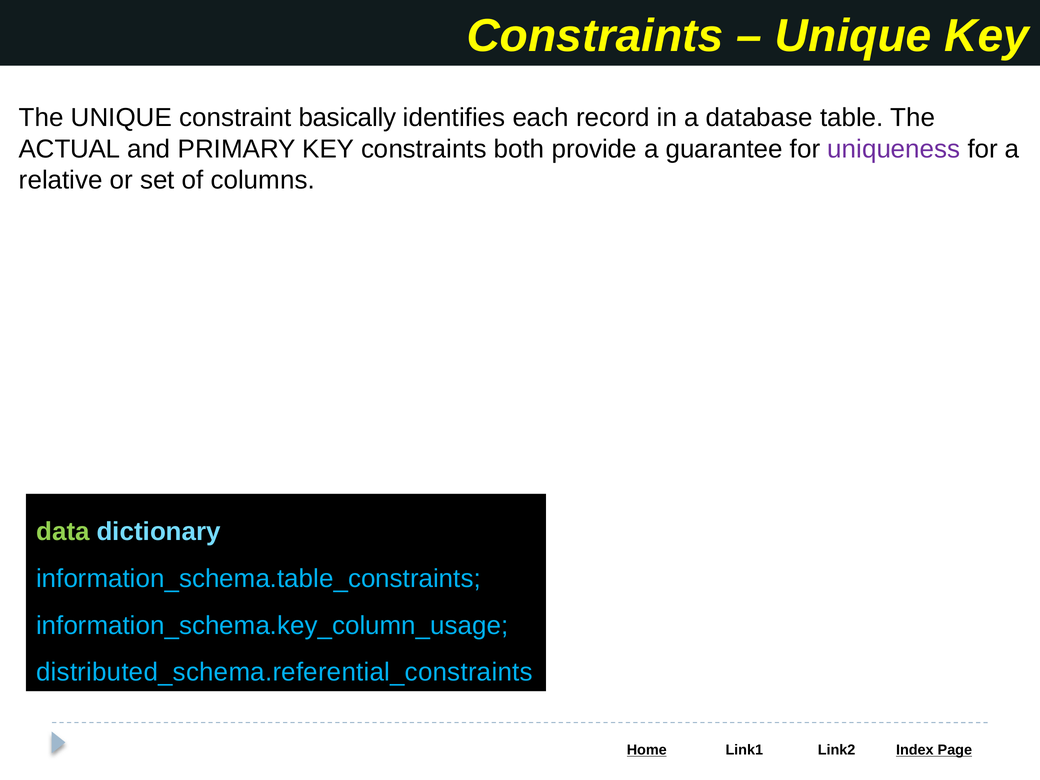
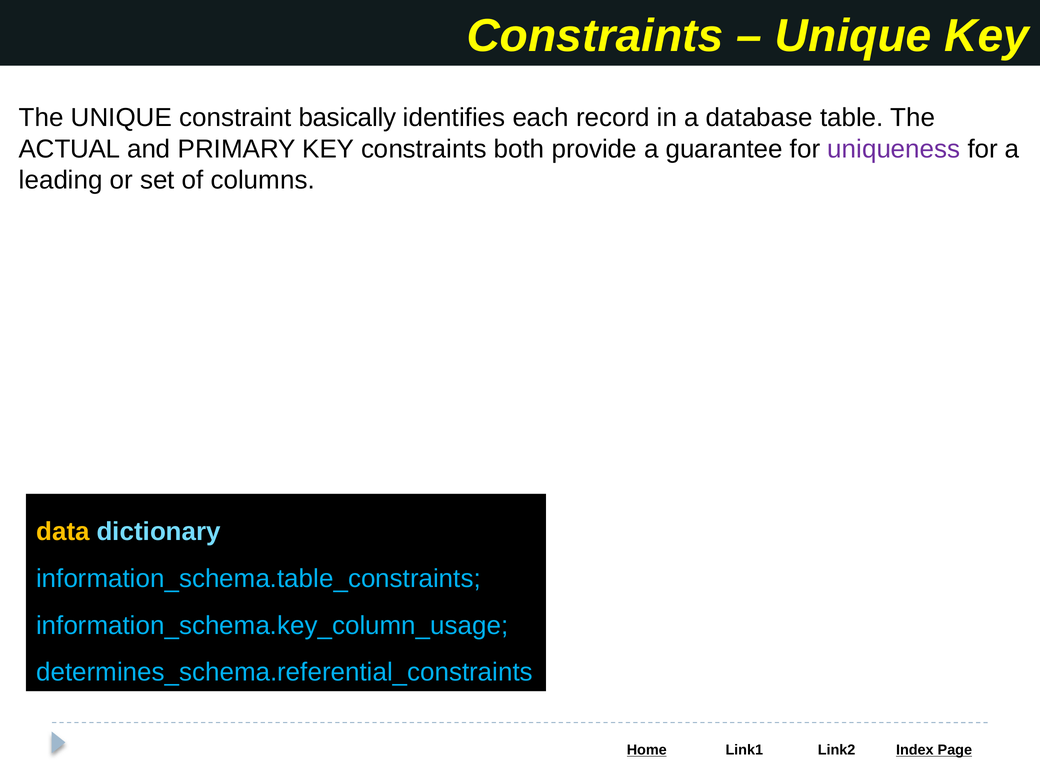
relative: relative -> leading
data colour: light green -> yellow
distributed_schema.referential_constraints: distributed_schema.referential_constraints -> determines_schema.referential_constraints
